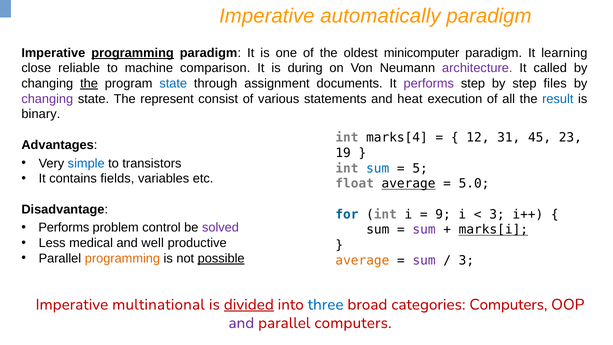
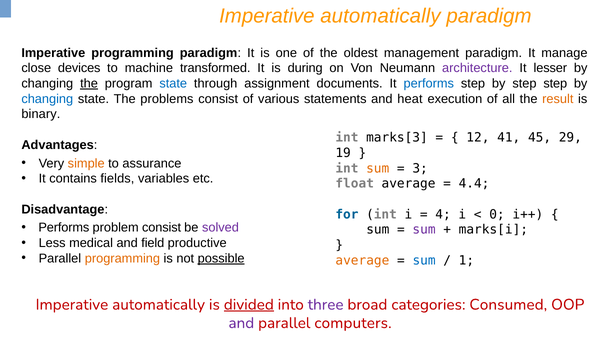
programming at (133, 53) underline: present -> none
minicomputer: minicomputer -> management
learning: learning -> manage
reliable: reliable -> devices
comparison: comparison -> transformed
called: called -> lesser
performs at (429, 84) colour: purple -> blue
step files: files -> step
changing at (47, 99) colour: purple -> blue
represent: represent -> problems
result colour: blue -> orange
marks[4: marks[4 -> marks[3
31: 31 -> 41
23: 23 -> 29
simple colour: blue -> orange
transistors: transistors -> assurance
sum at (378, 168) colour: blue -> orange
5: 5 -> 3
average at (409, 184) underline: present -> none
5.0: 5.0 -> 4.4
9: 9 -> 4
3 at (497, 214): 3 -> 0
problem control: control -> consist
marks[i underline: present -> none
well: well -> field
sum at (424, 260) colour: purple -> blue
3 at (466, 260): 3 -> 1
multinational at (158, 304): multinational -> automatically
three colour: blue -> purple
categories Computers: Computers -> Consumed
